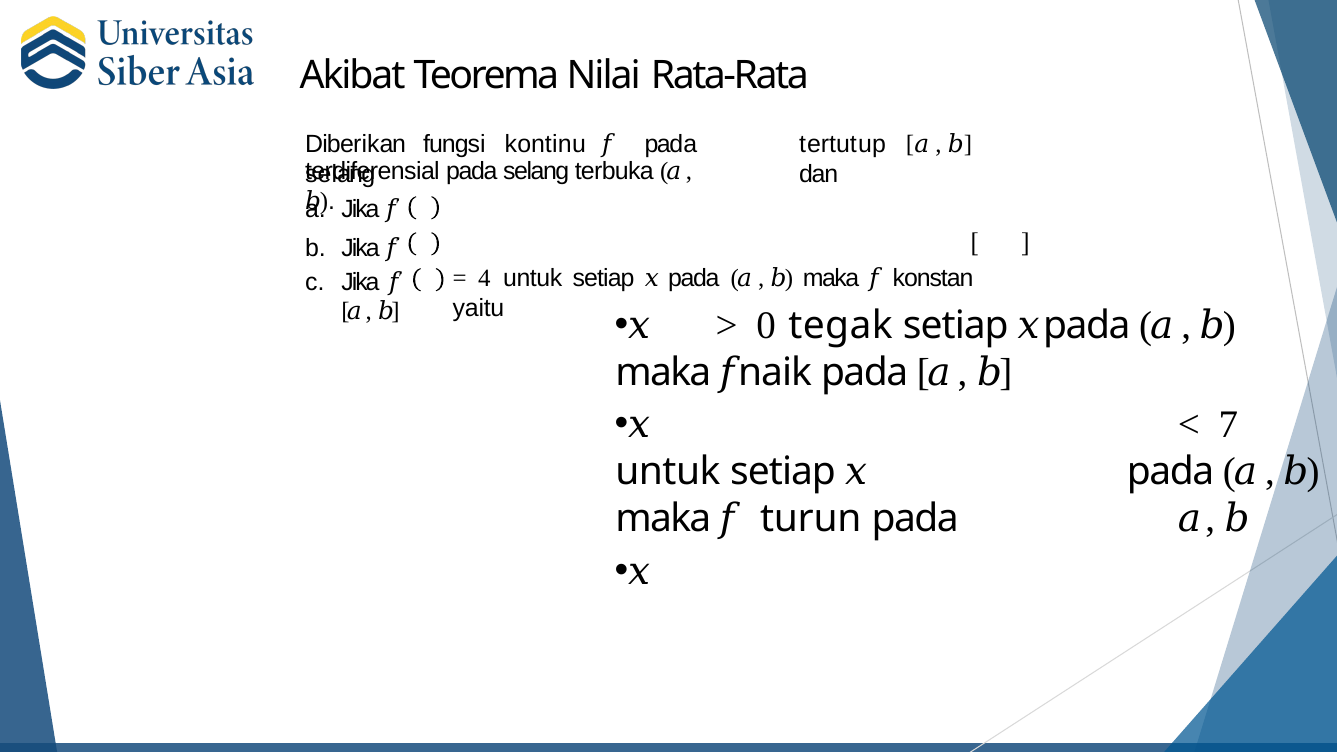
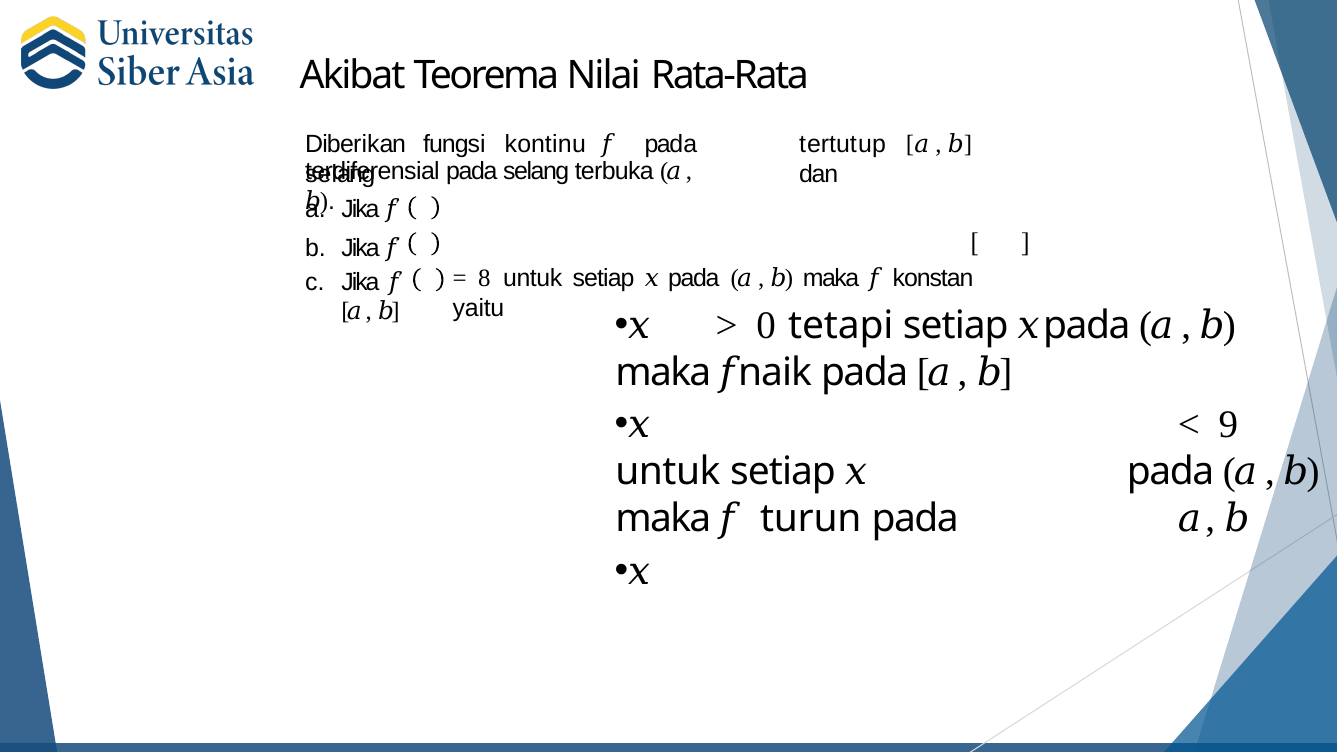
4: 4 -> 8
tegak: tegak -> tetapi
7: 7 -> 9
